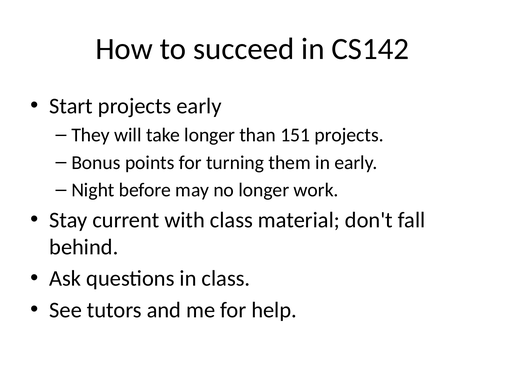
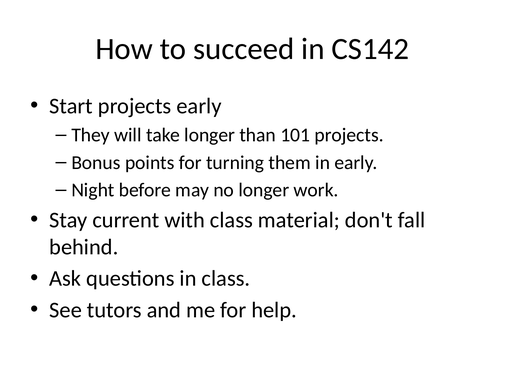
151: 151 -> 101
